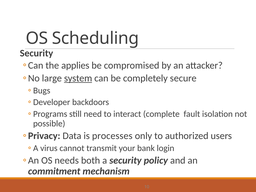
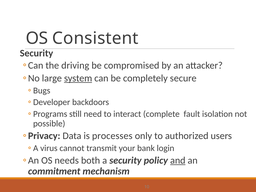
Scheduling: Scheduling -> Consistent
applies: applies -> driving
and underline: none -> present
